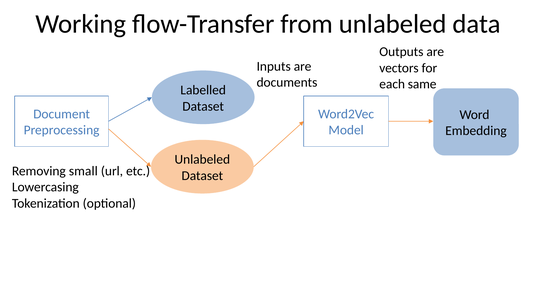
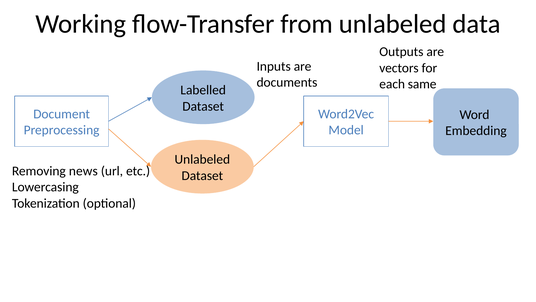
small: small -> news
